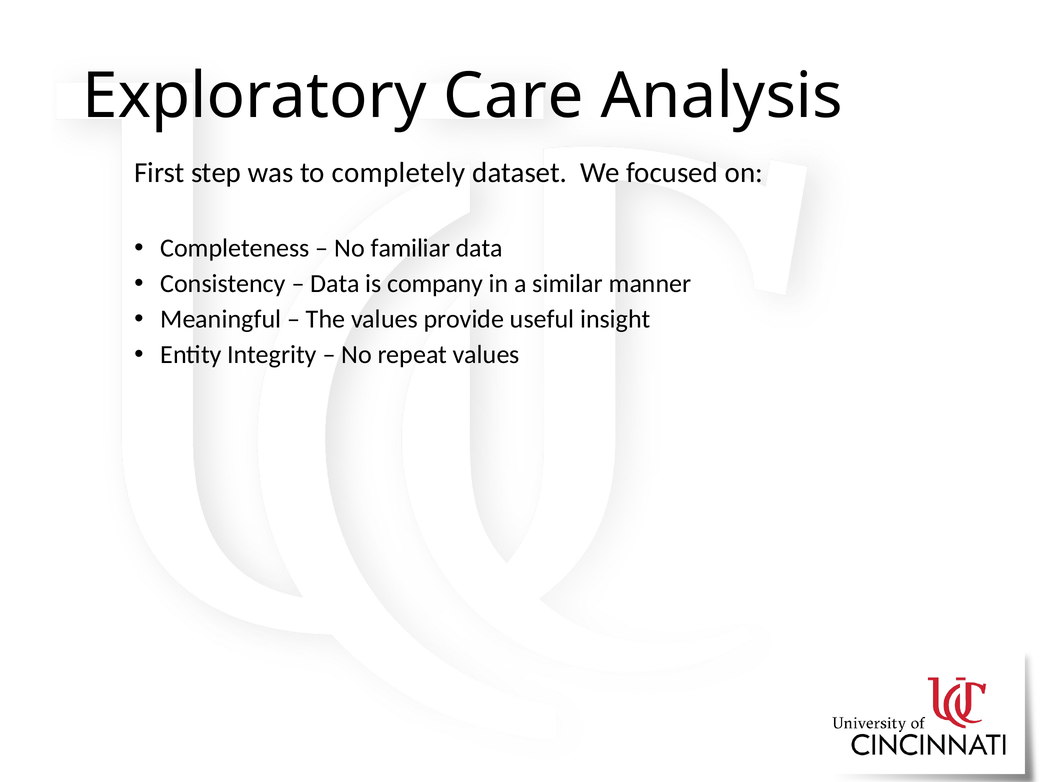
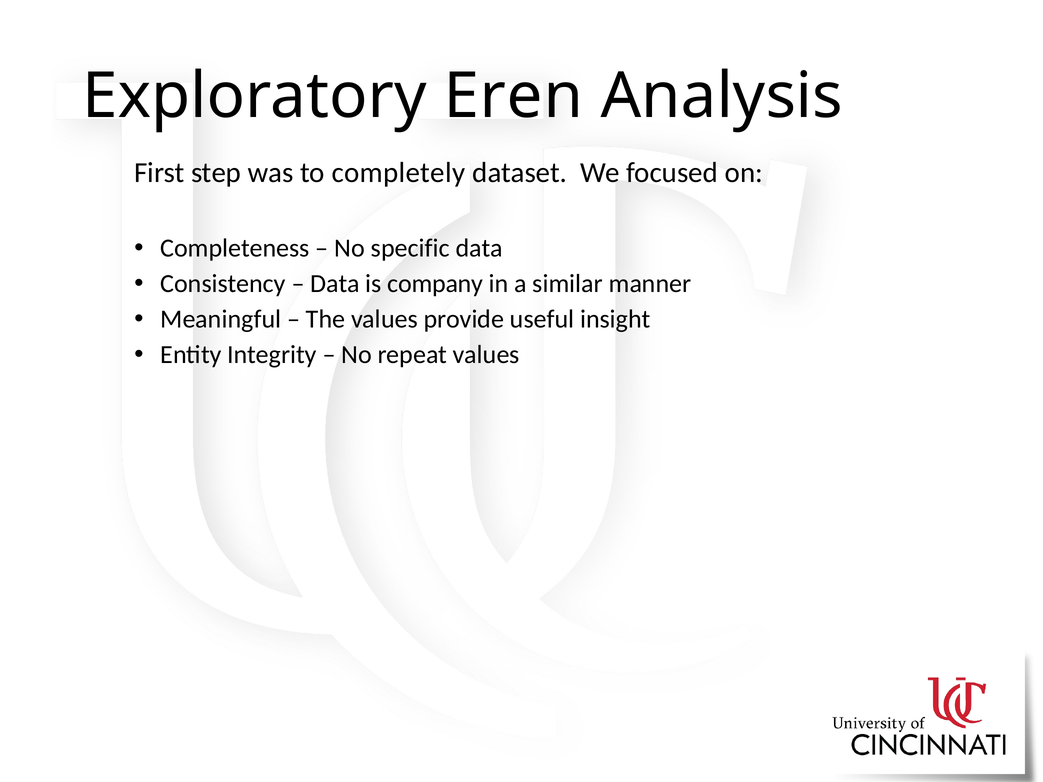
Care: Care -> Eren
familiar: familiar -> specific
